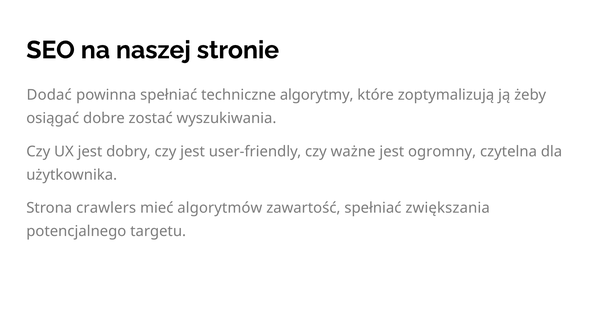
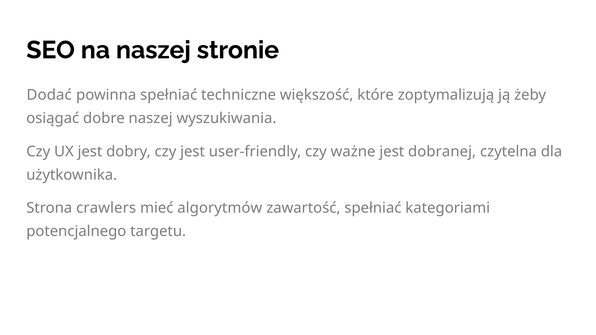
algorytmy: algorytmy -> większość
dobre zostać: zostać -> naszej
ogromny: ogromny -> dobranej
zwiększania: zwiększania -> kategoriami
